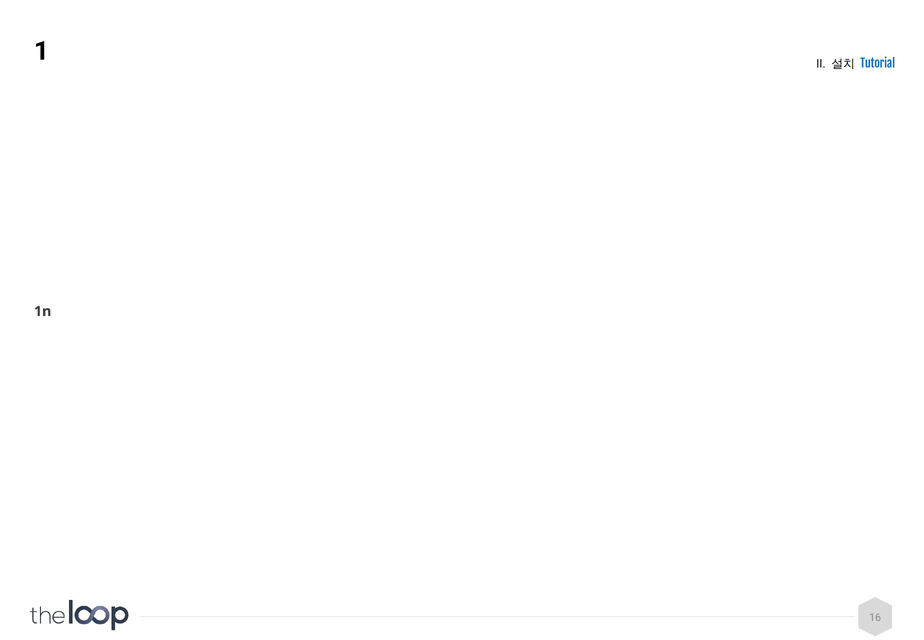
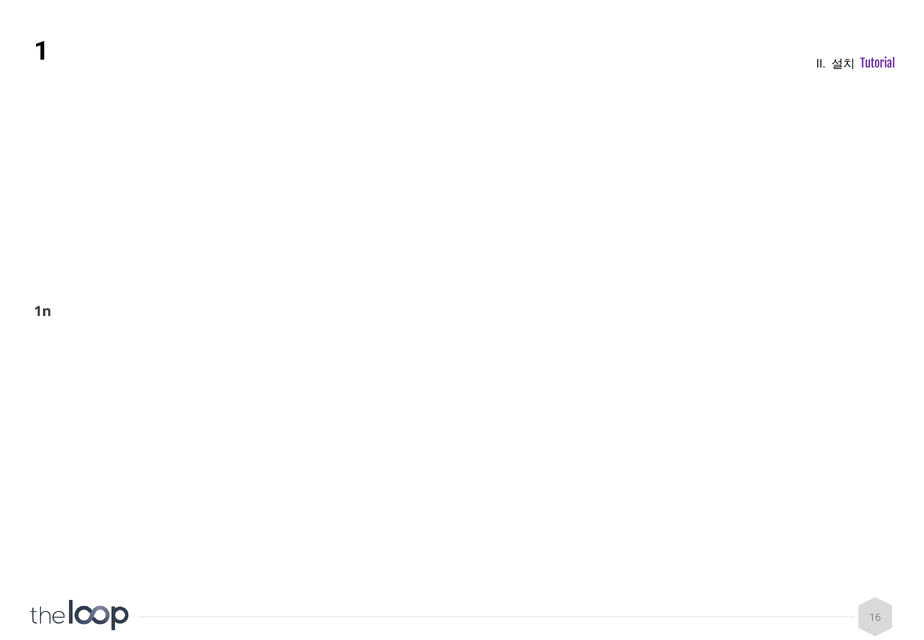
Tutorial colour: blue -> purple
